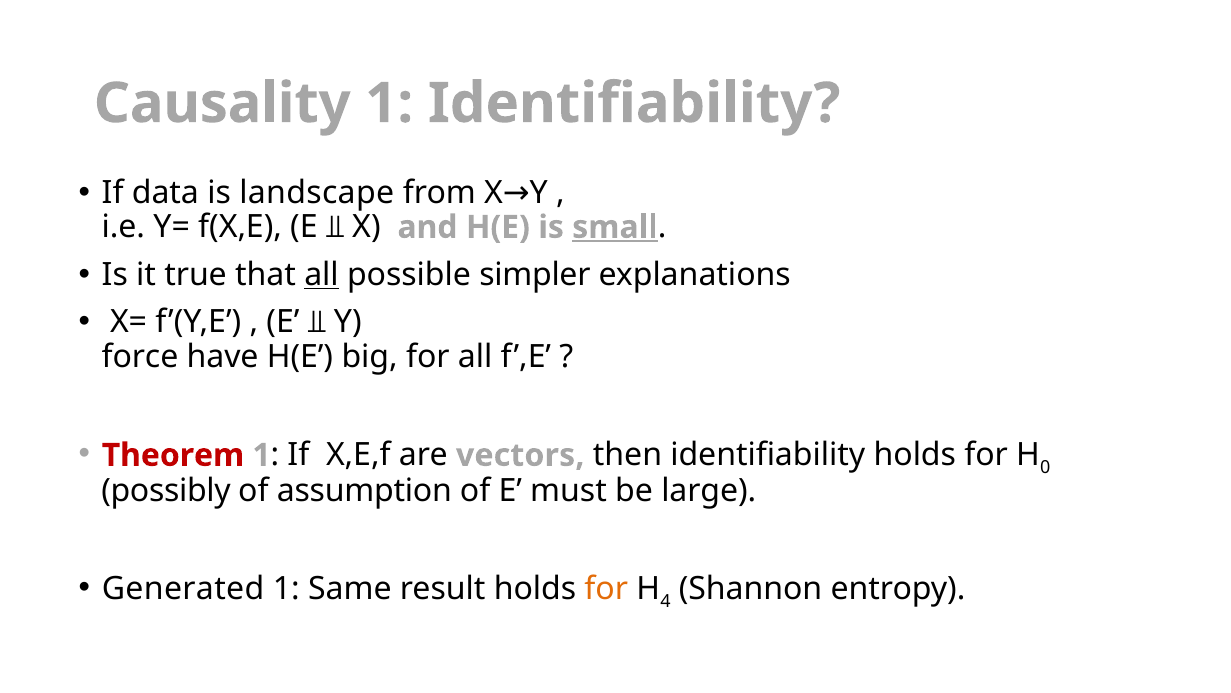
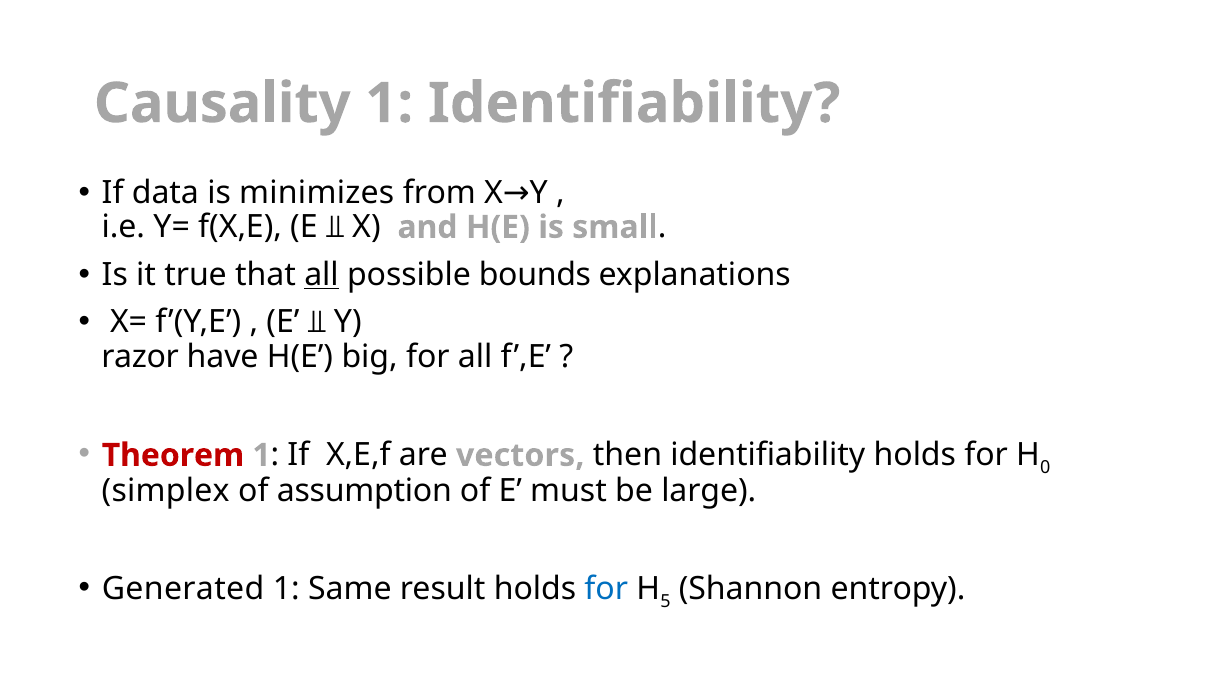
landscape: landscape -> minimizes
small underline: present -> none
simpler: simpler -> bounds
force: force -> razor
possibly: possibly -> simplex
for at (606, 589) colour: orange -> blue
4: 4 -> 5
